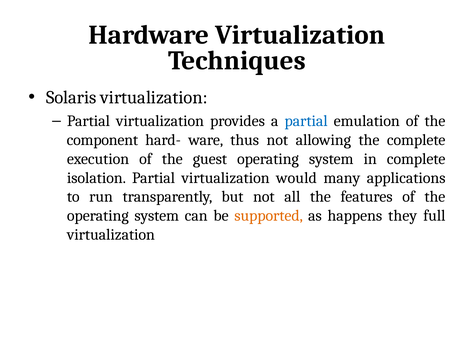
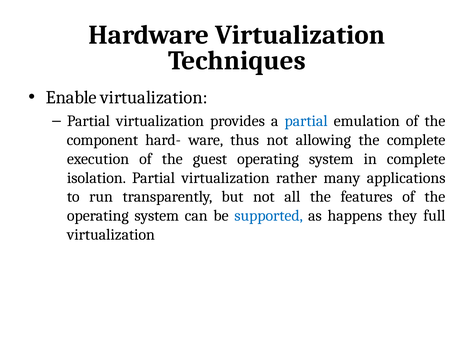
Solaris: Solaris -> Enable
would: would -> rather
supported colour: orange -> blue
